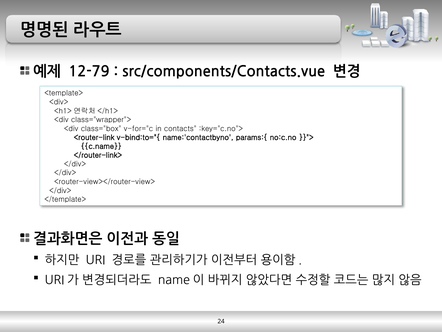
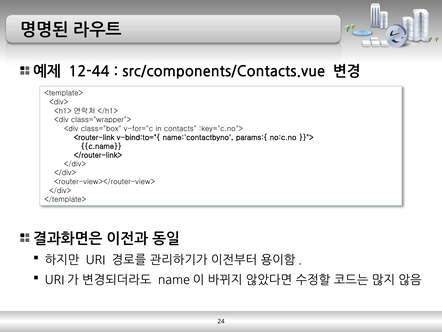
12-79: 12-79 -> 12-44
